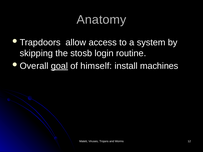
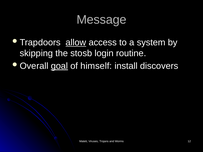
Anatomy: Anatomy -> Message
allow underline: none -> present
machines: machines -> discovers
